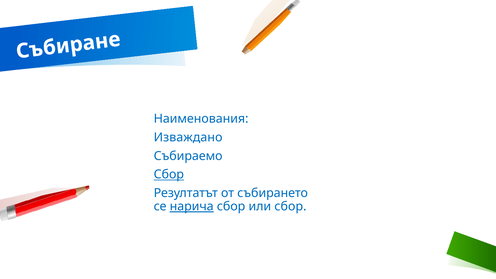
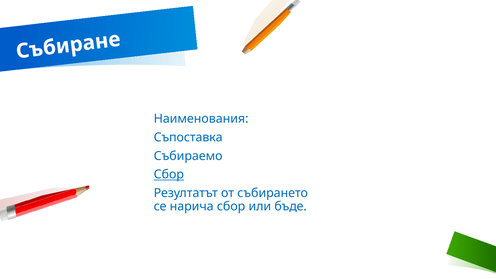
Изваждано: Изваждано -> Съпоставка
нарича underline: present -> none
или сбор: сбор -> бъде
